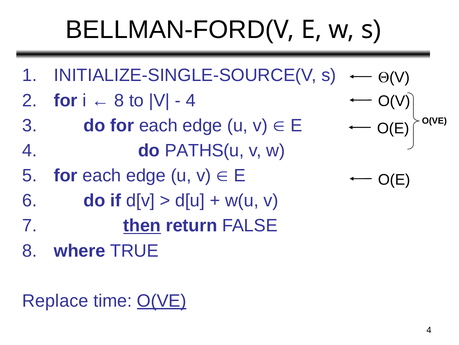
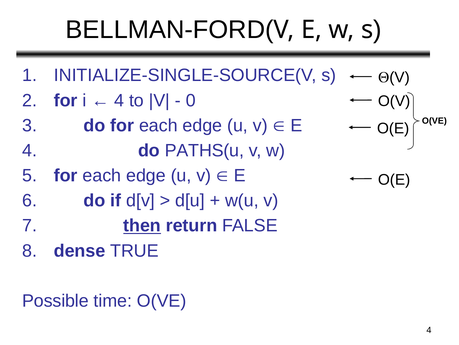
8 at (119, 100): 8 -> 4
4 at (191, 100): 4 -> 0
where: where -> dense
Replace: Replace -> Possible
O(VE at (162, 300) underline: present -> none
